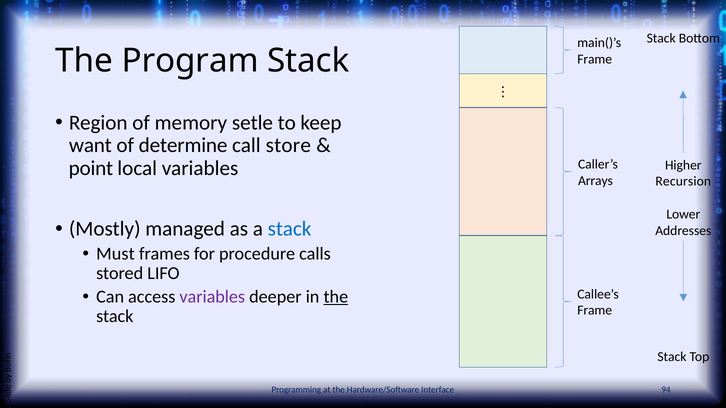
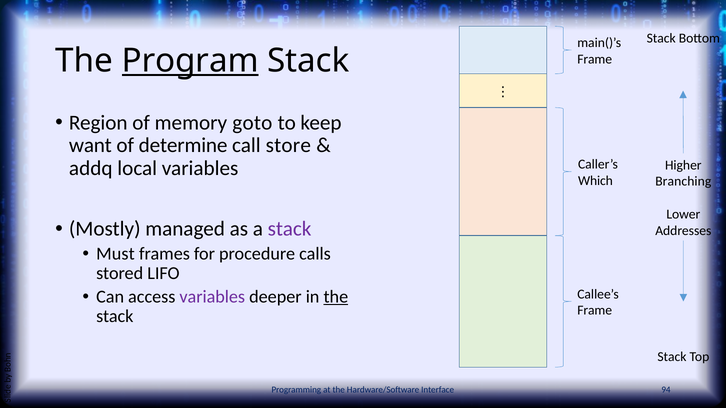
Program underline: none -> present
setle: setle -> goto
point: point -> addq
Arrays: Arrays -> Which
Recursion: Recursion -> Branching
stack at (290, 229) colour: blue -> purple
